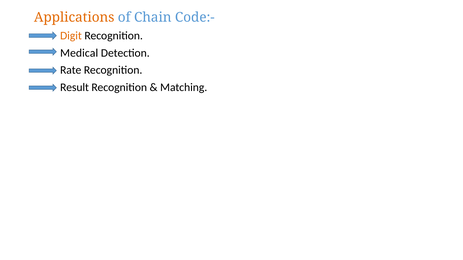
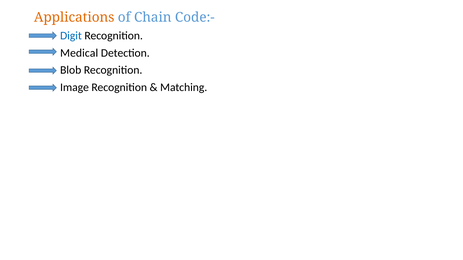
Digit colour: orange -> blue
Rate: Rate -> Blob
Result: Result -> Image
